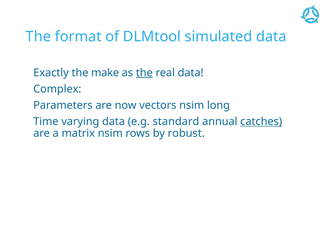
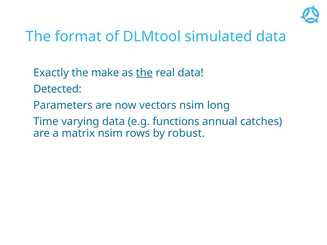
Complex: Complex -> Detected
standard: standard -> functions
catches underline: present -> none
